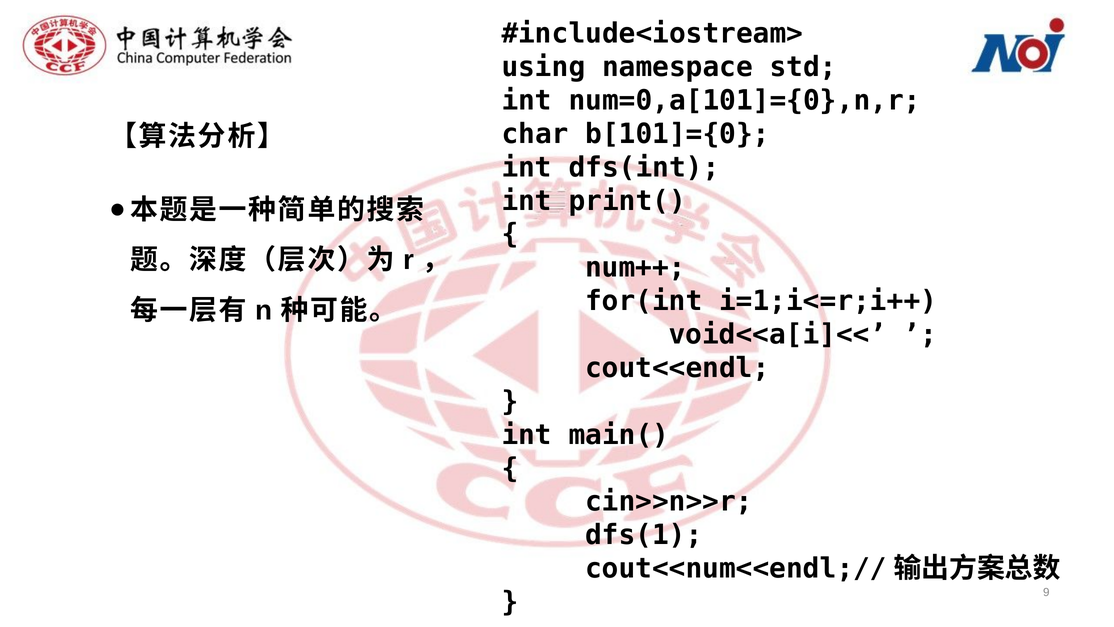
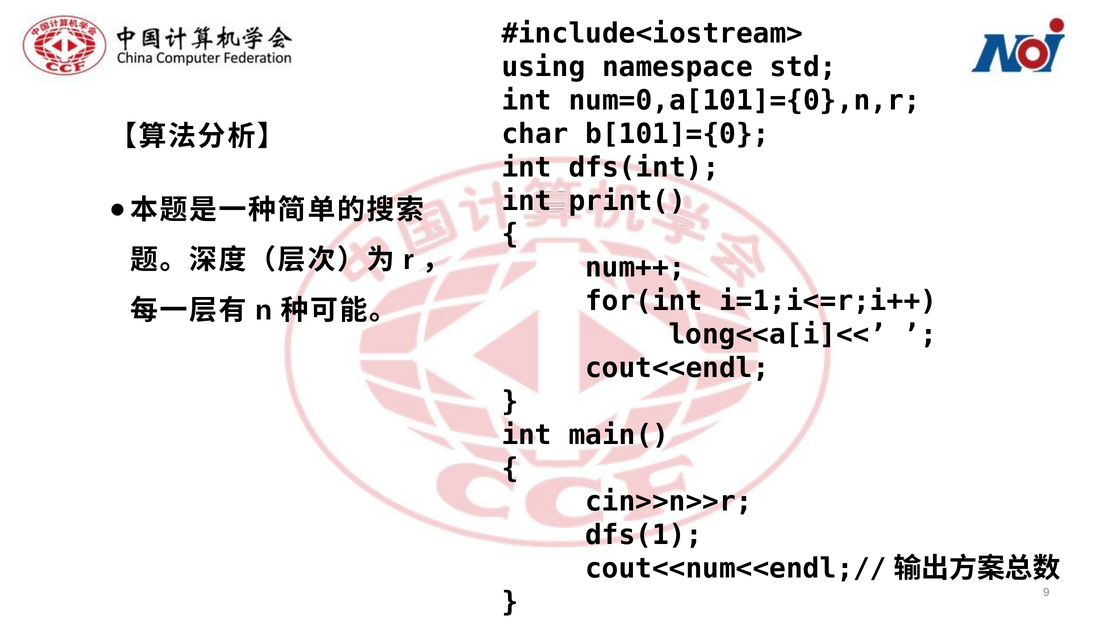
void<<a[i]<<: void<<a[i]<< -> long<<a[i]<<
